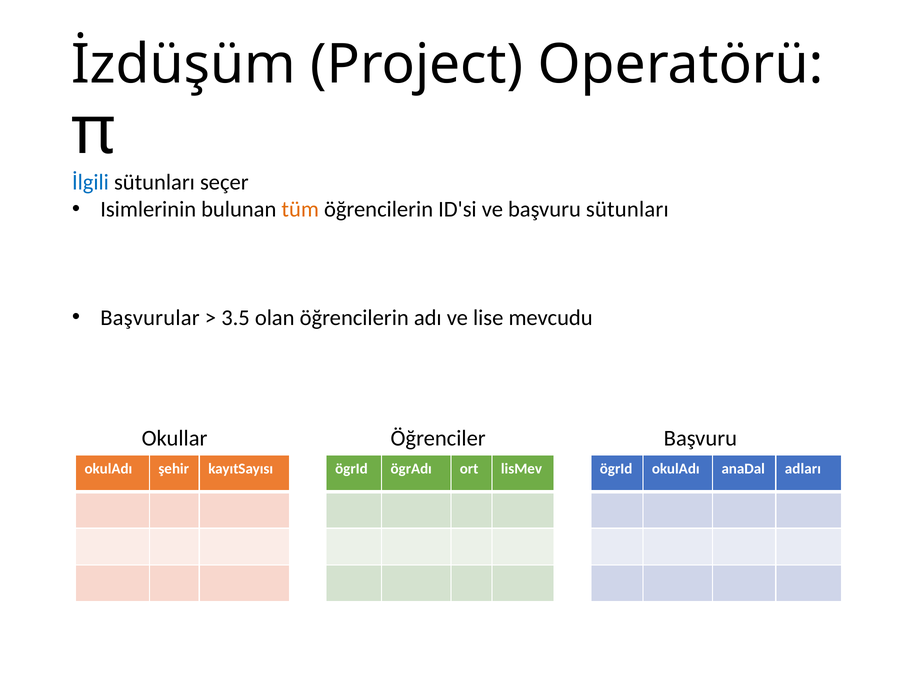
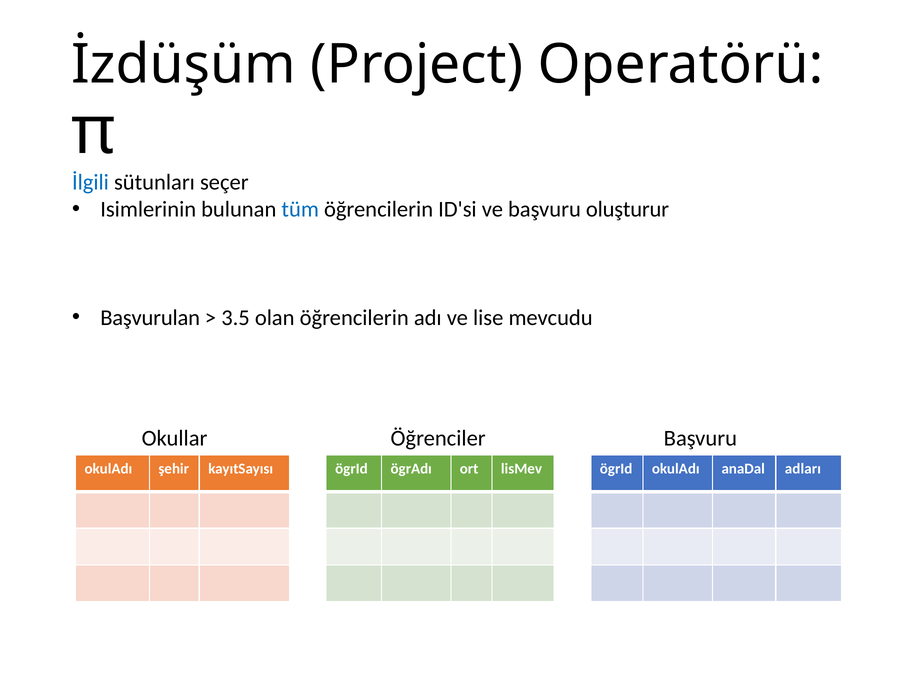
tüm colour: orange -> blue
başvuru sütunları: sütunları -> oluşturur
Başvurular: Başvurular -> Başvurulan
